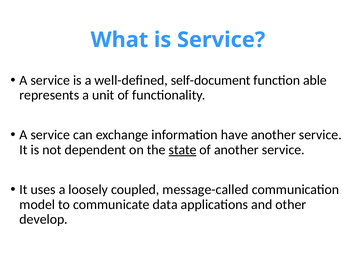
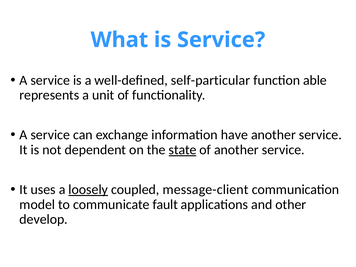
self-document: self-document -> self-particular
loosely underline: none -> present
message-called: message-called -> message-client
data: data -> fault
